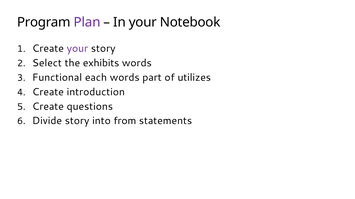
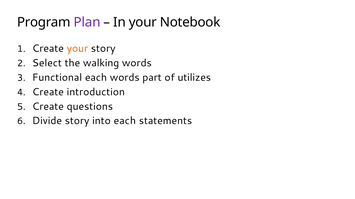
your at (77, 49) colour: purple -> orange
exhibits: exhibits -> walking
into from: from -> each
